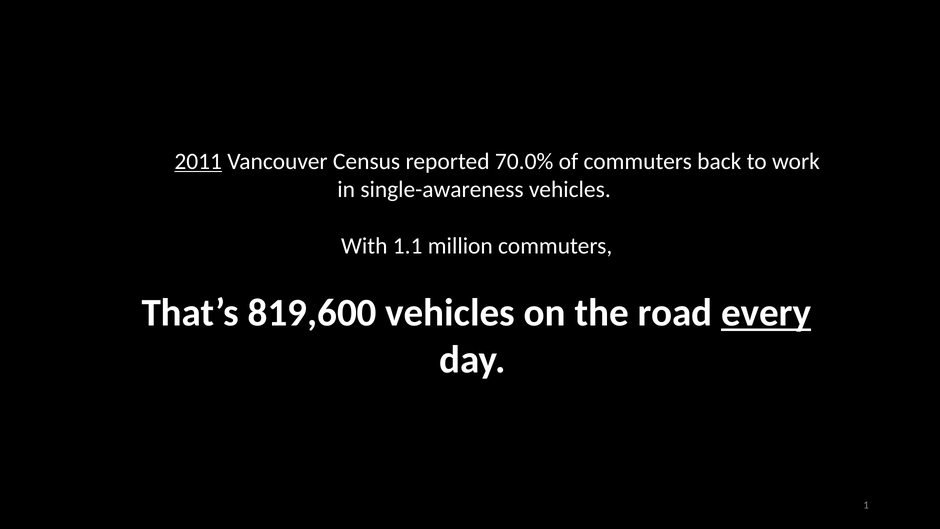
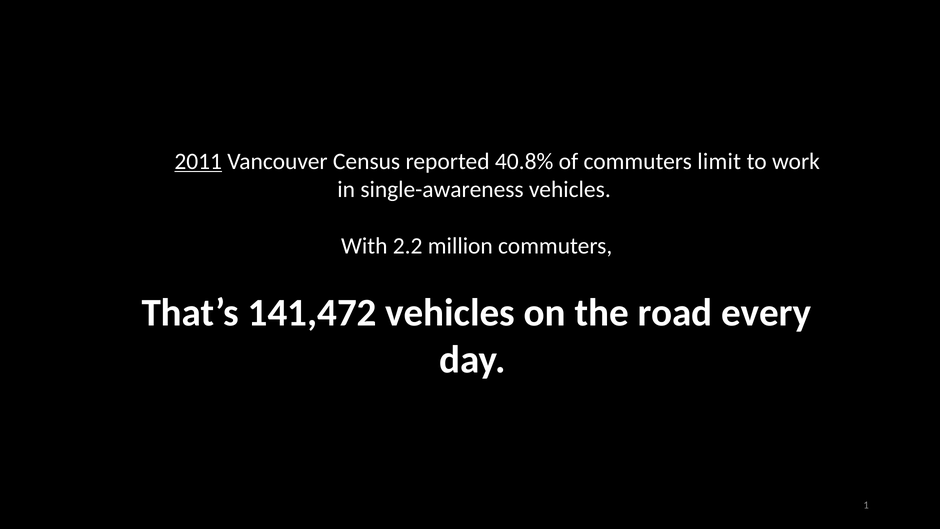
70.0%: 70.0% -> 40.8%
back: back -> limit
1.1: 1.1 -> 2.2
819,600: 819,600 -> 141,472
every underline: present -> none
